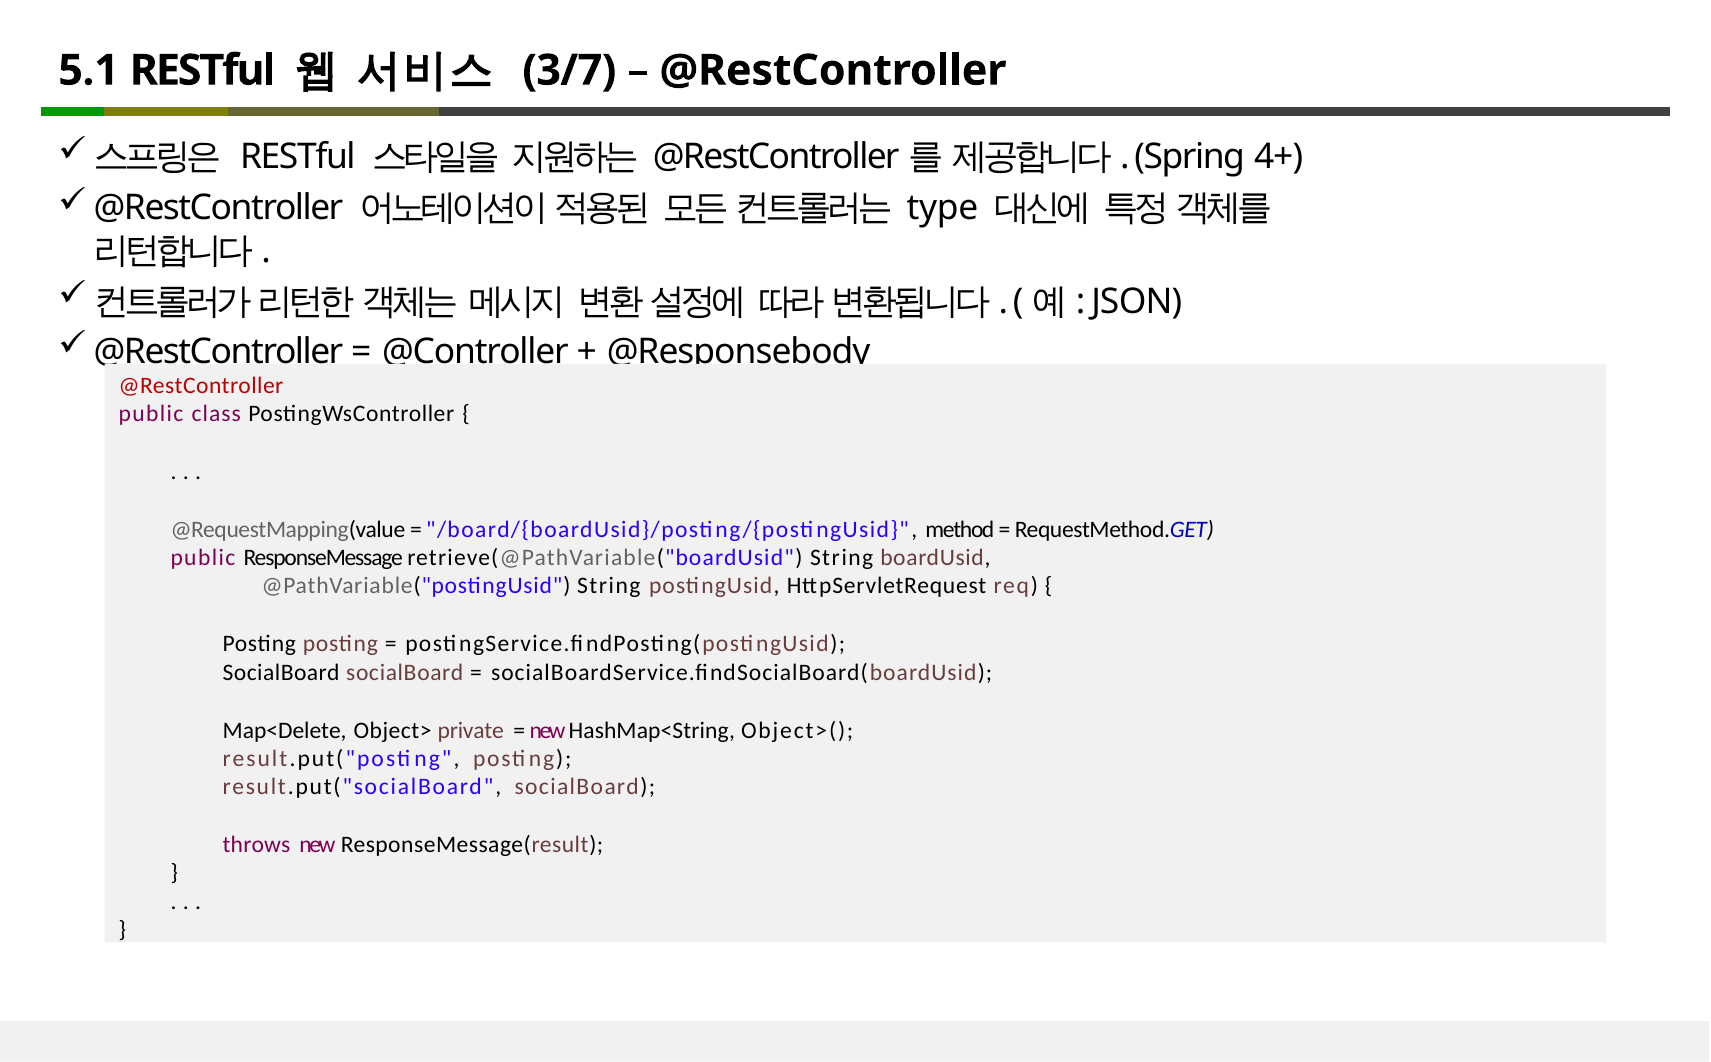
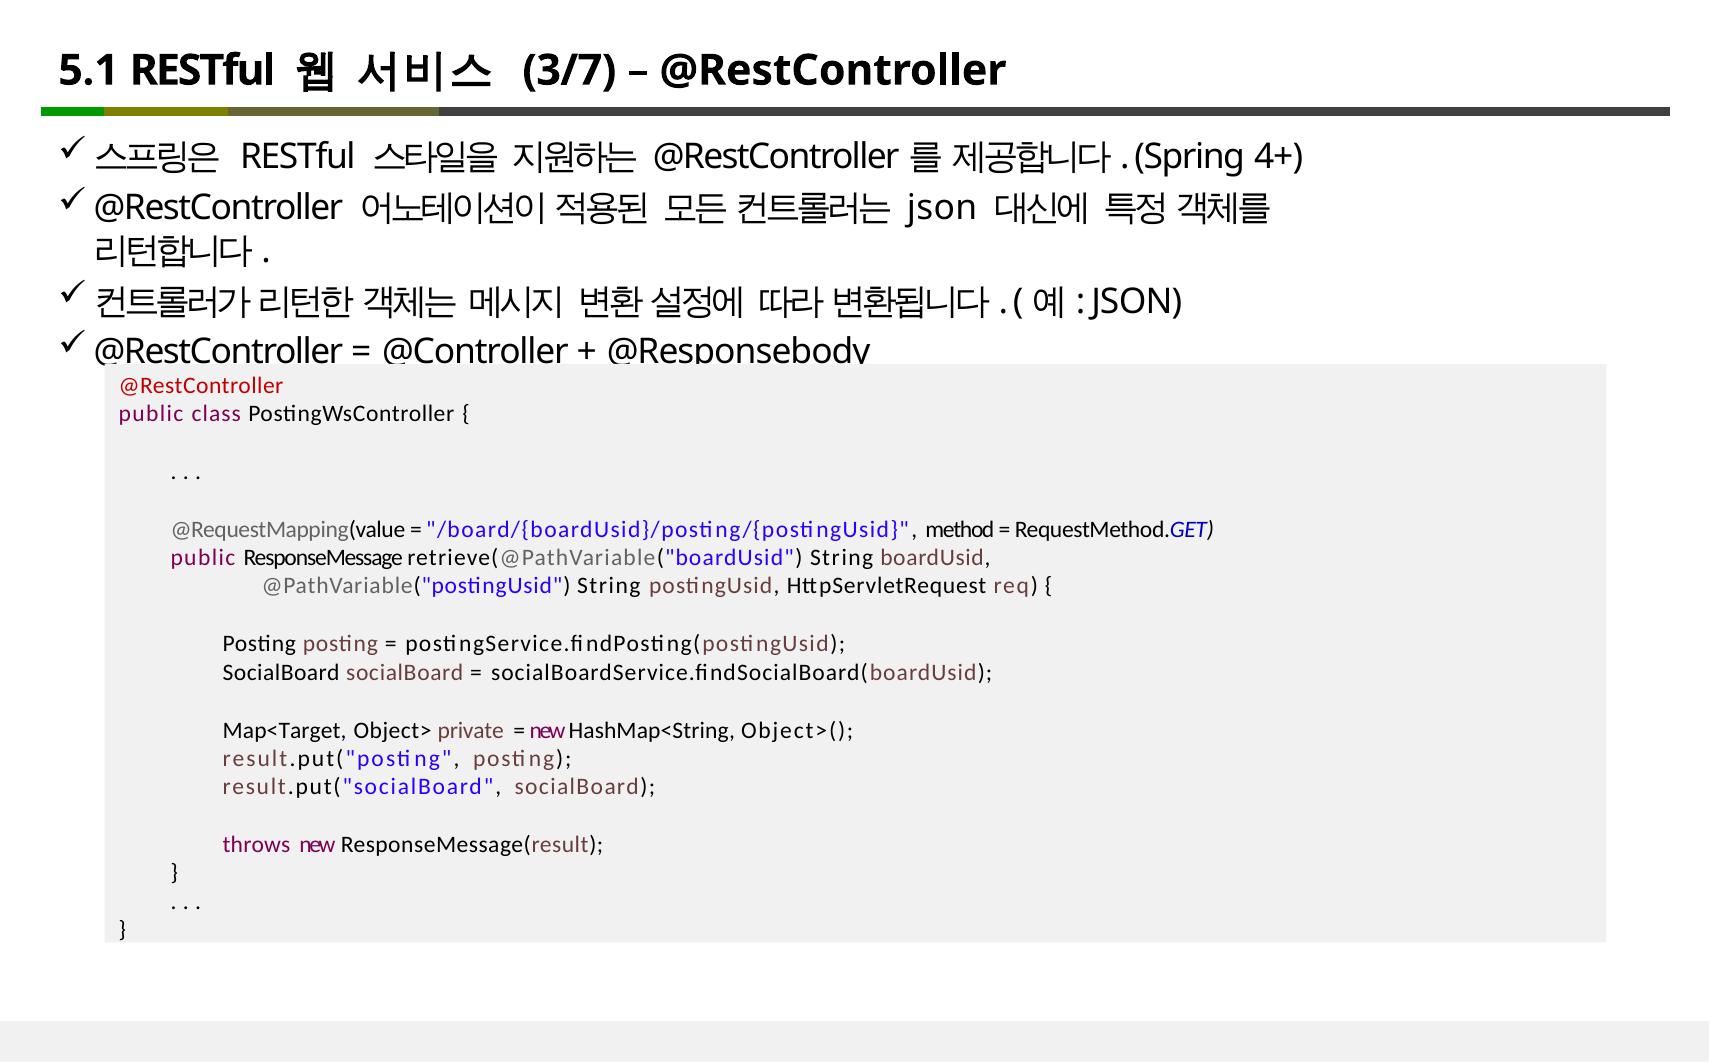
type at (942, 208): type -> json
Map<Delete: Map<Delete -> Map<Target
